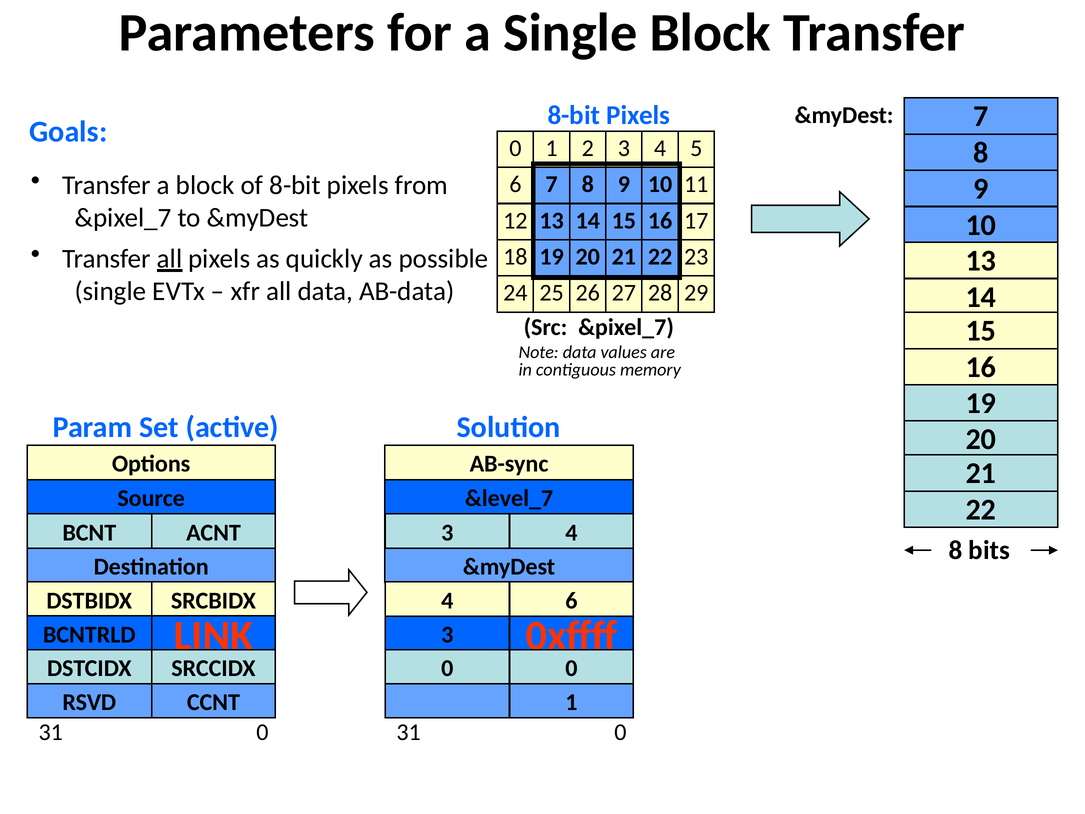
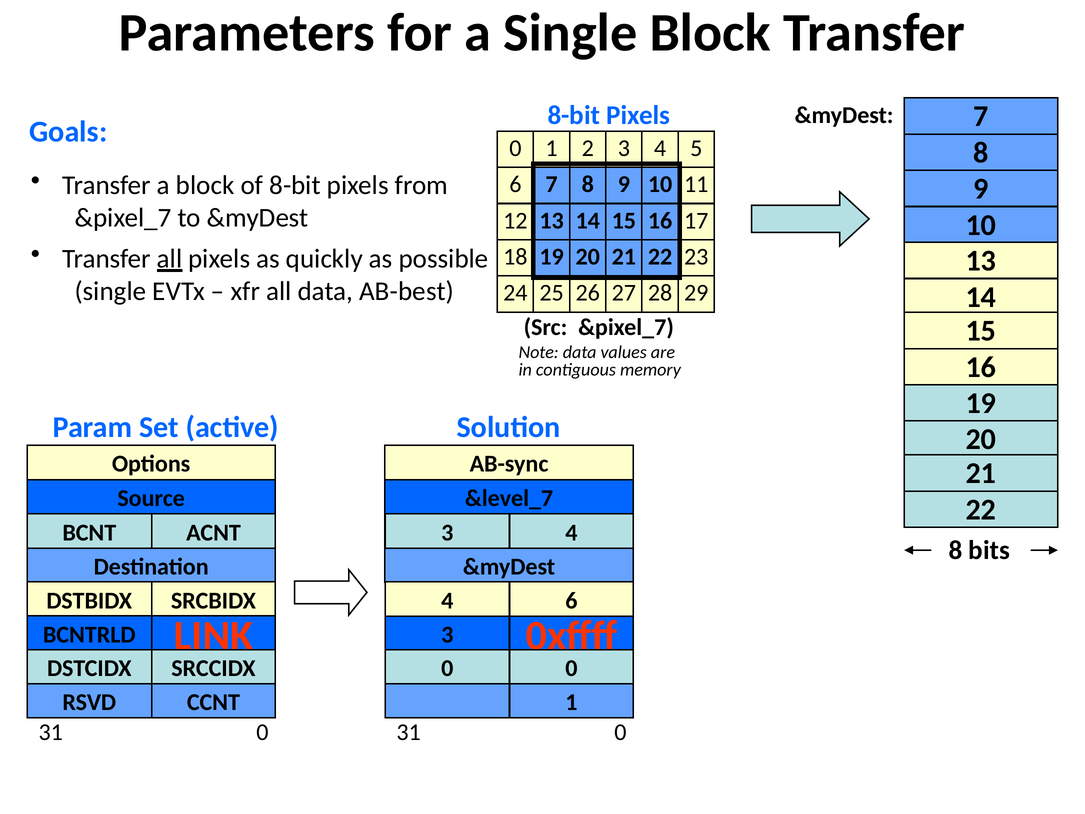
AB-data: AB-data -> AB-best
